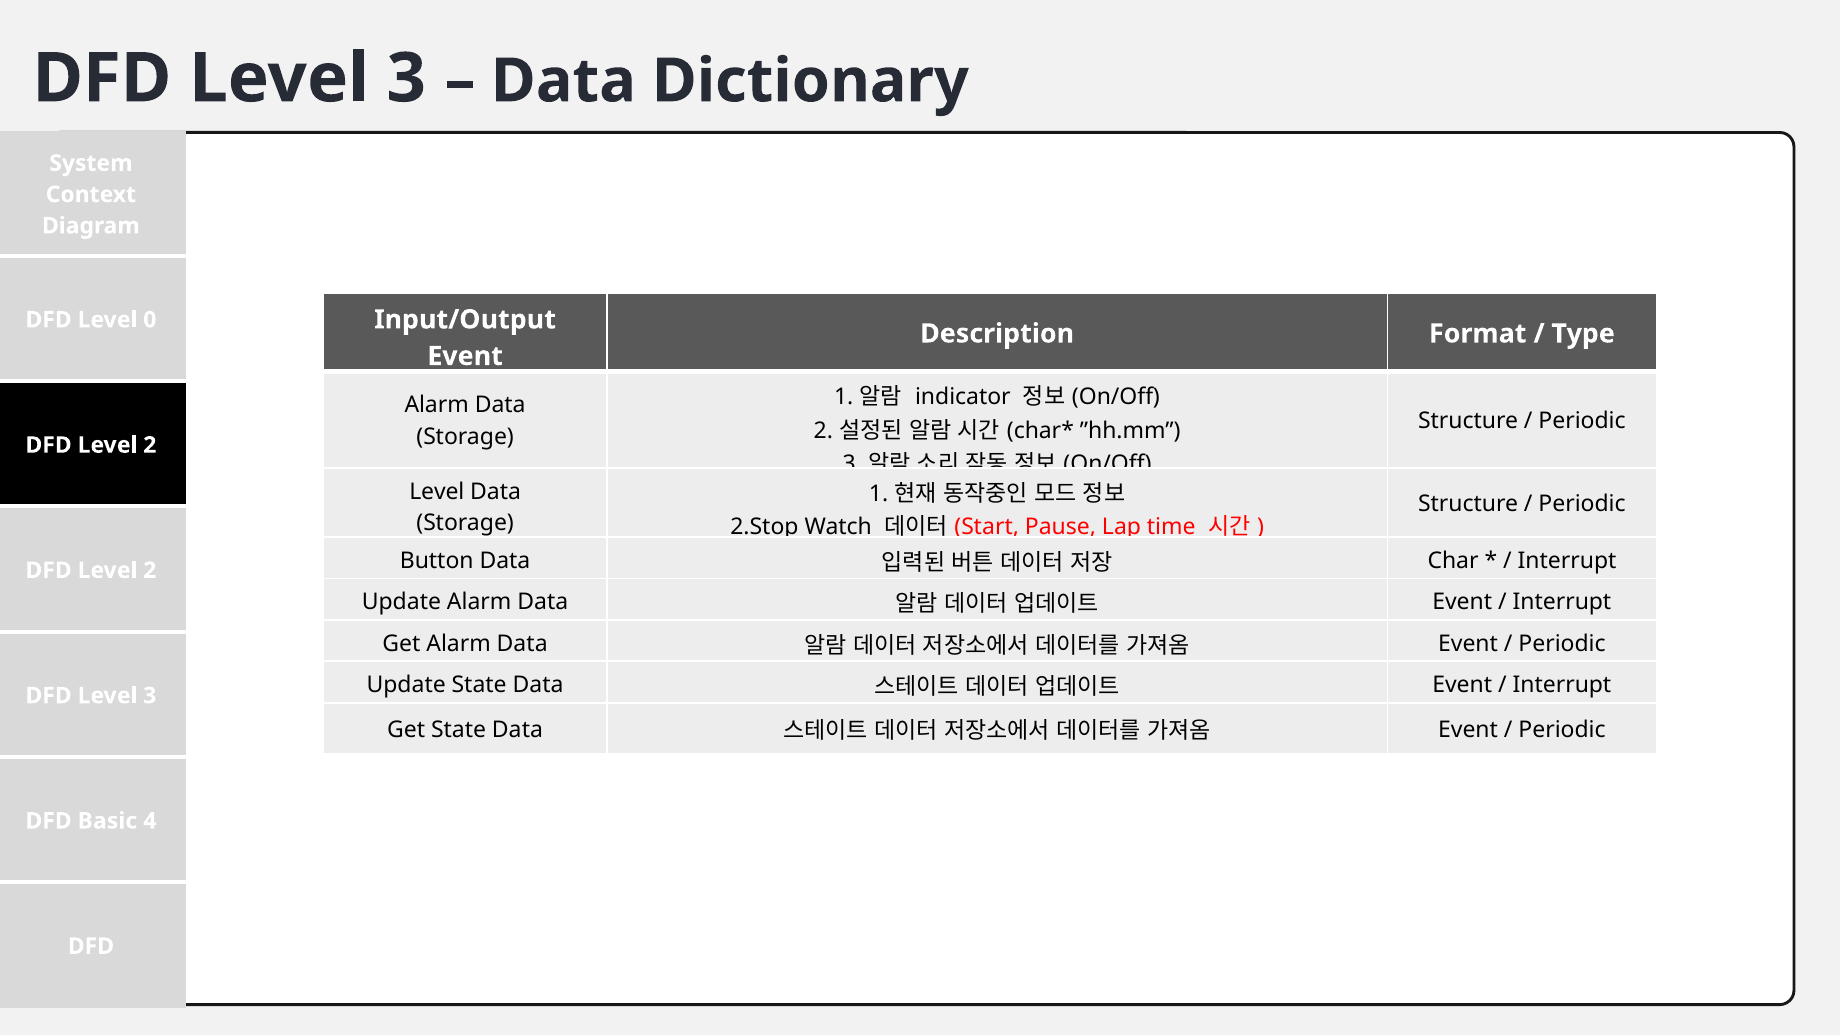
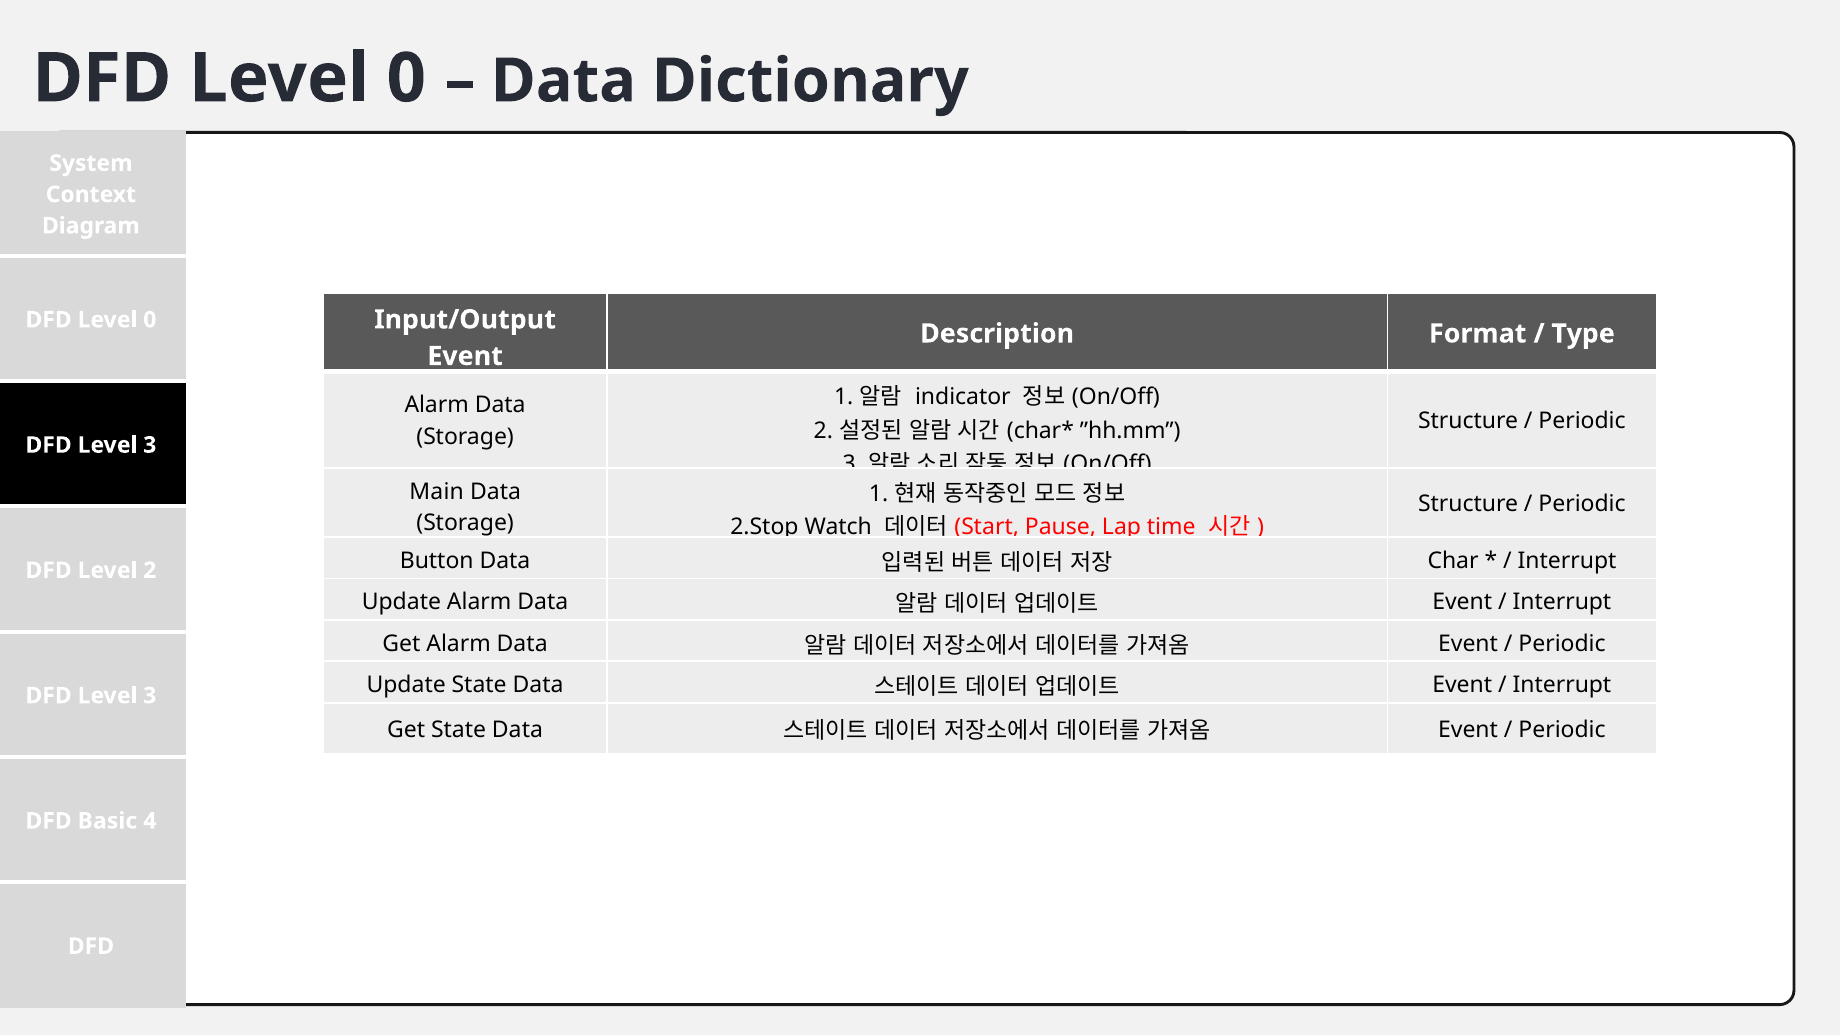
3 at (406, 79): 3 -> 0
2 at (150, 445): 2 -> 3
Level at (437, 492): Level -> Main
